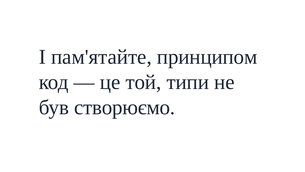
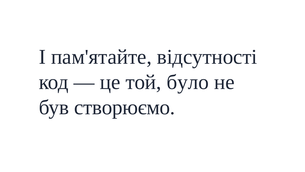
принципом: принципом -> відсутності
типи: типи -> було
